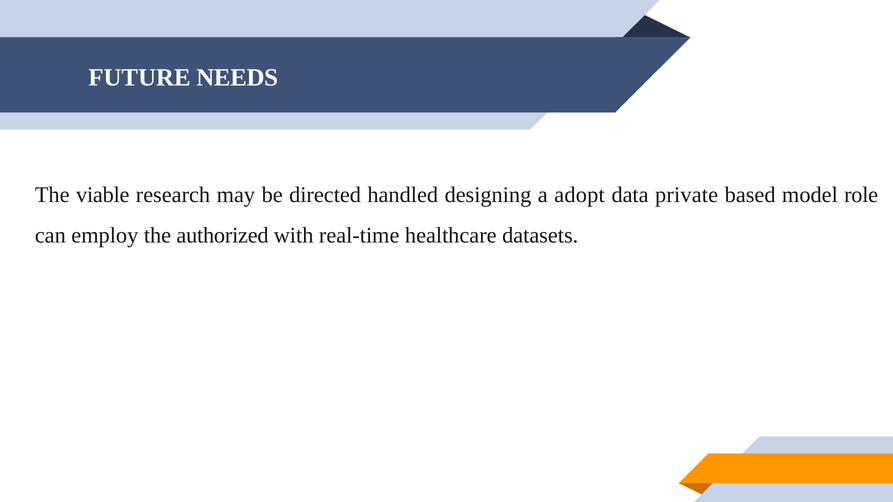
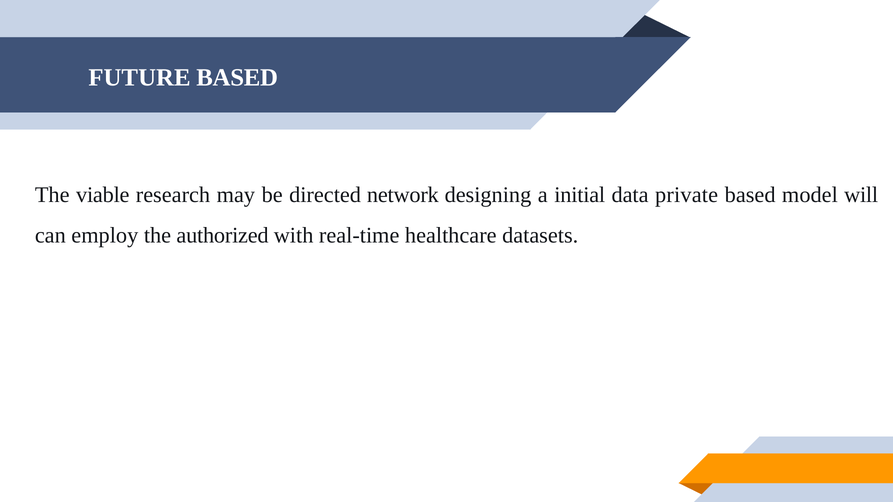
FUTURE NEEDS: NEEDS -> BASED
handled: handled -> network
adopt: adopt -> initial
role: role -> will
